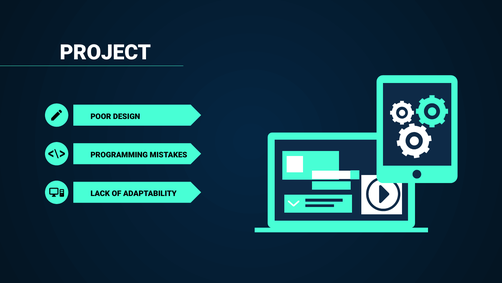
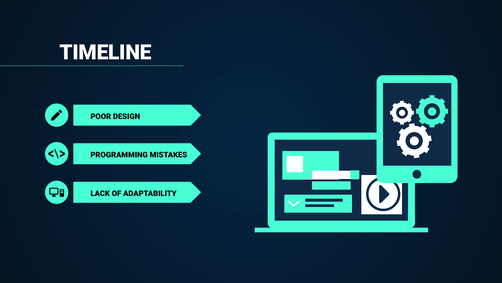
PROJECT: PROJECT -> TIMELINE
